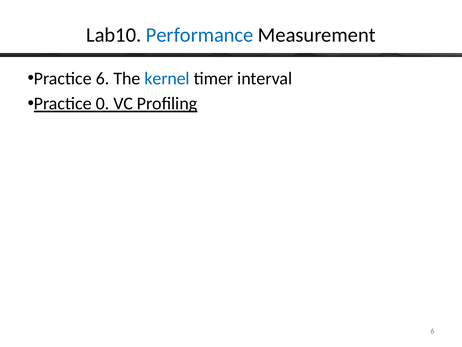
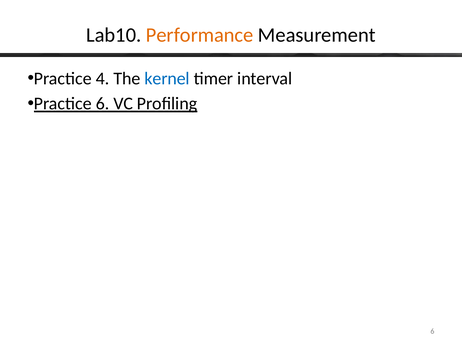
Performance colour: blue -> orange
Practice 6: 6 -> 4
Practice 0: 0 -> 6
